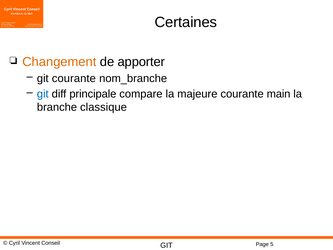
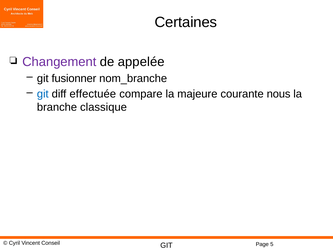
Changement colour: orange -> purple
apporter: apporter -> appelée
git courante: courante -> fusionner
principale: principale -> effectuée
main: main -> nous
